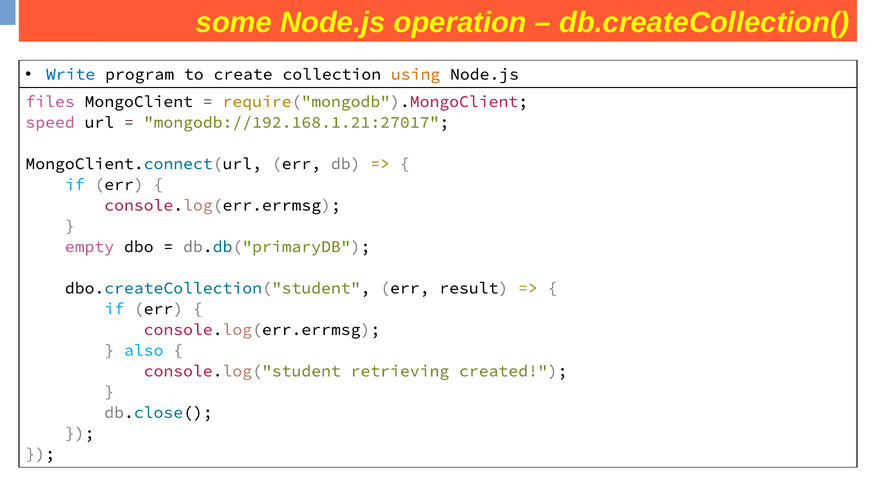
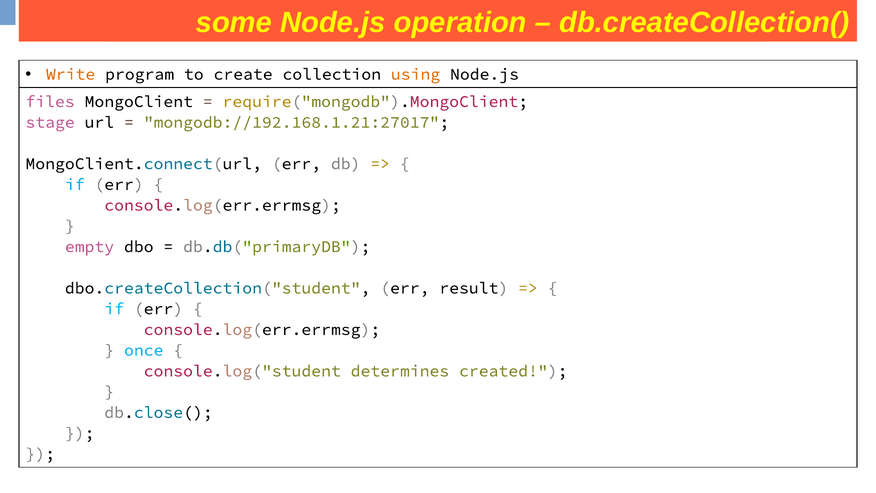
Write colour: blue -> orange
speed: speed -> stage
also: also -> once
retrieving: retrieving -> determines
